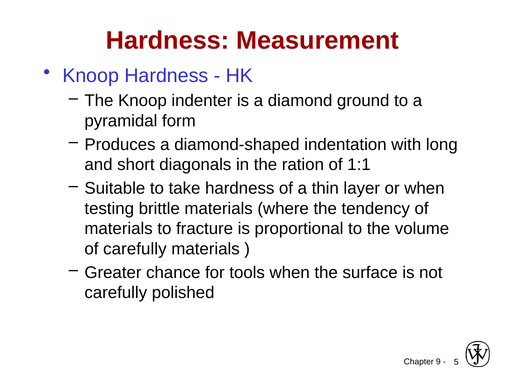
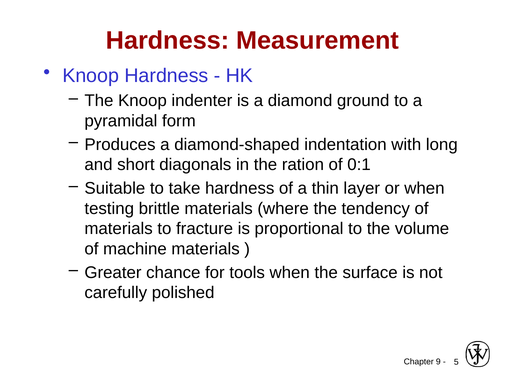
1:1: 1:1 -> 0:1
of carefully: carefully -> machine
